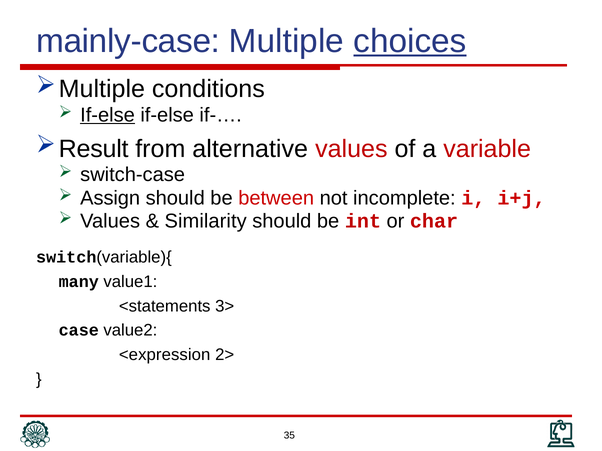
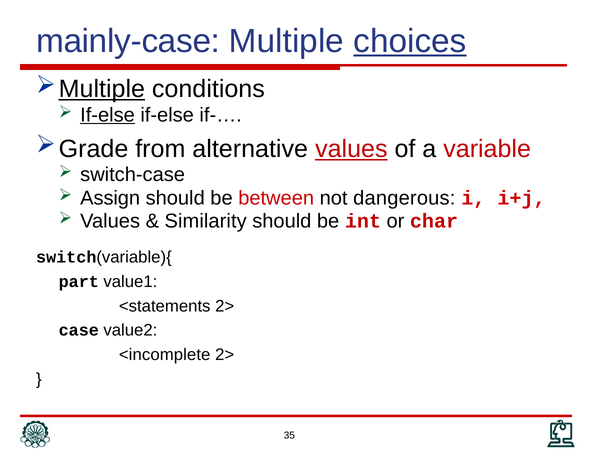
Multiple at (102, 89) underline: none -> present
Result: Result -> Grade
values at (351, 149) underline: none -> present
incomplete: incomplete -> dangerous
many: many -> part
<statements 3>: 3> -> 2>
<expression: <expression -> <incomplete
